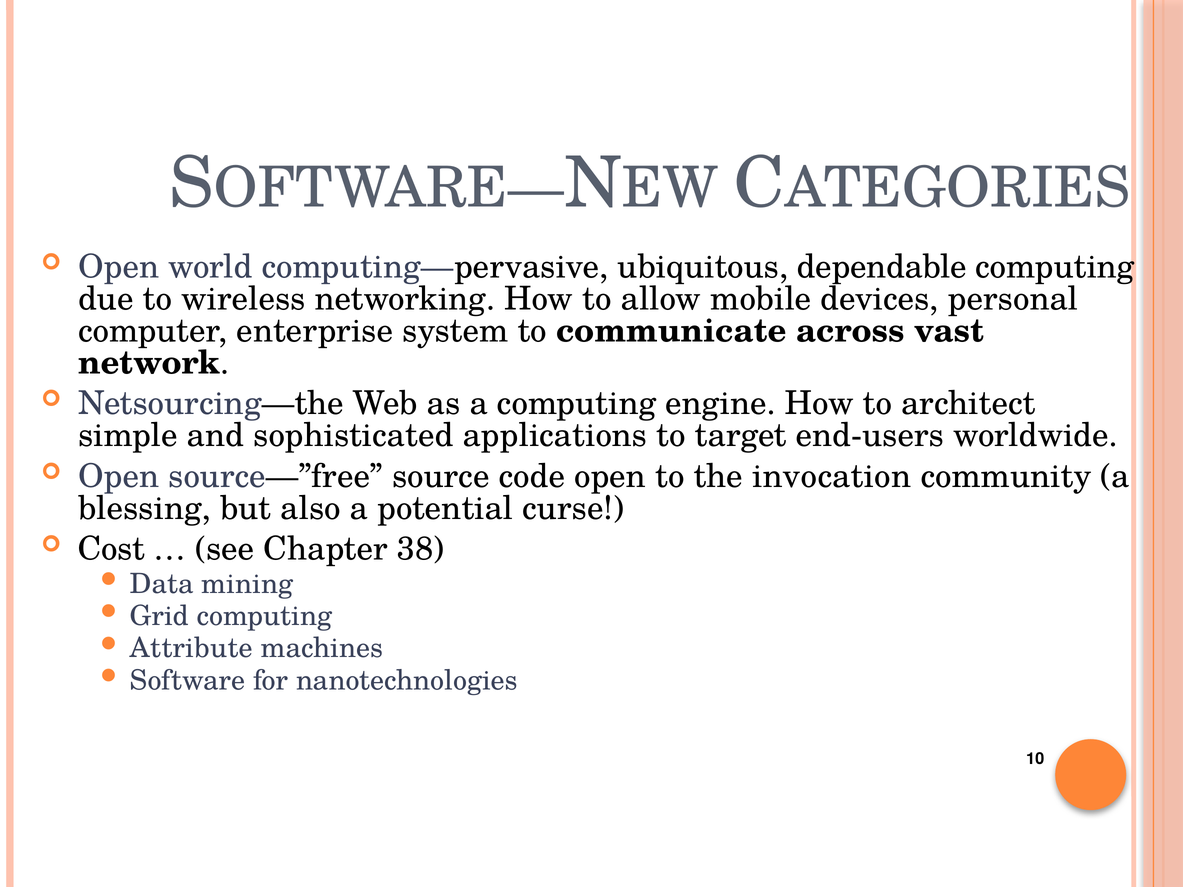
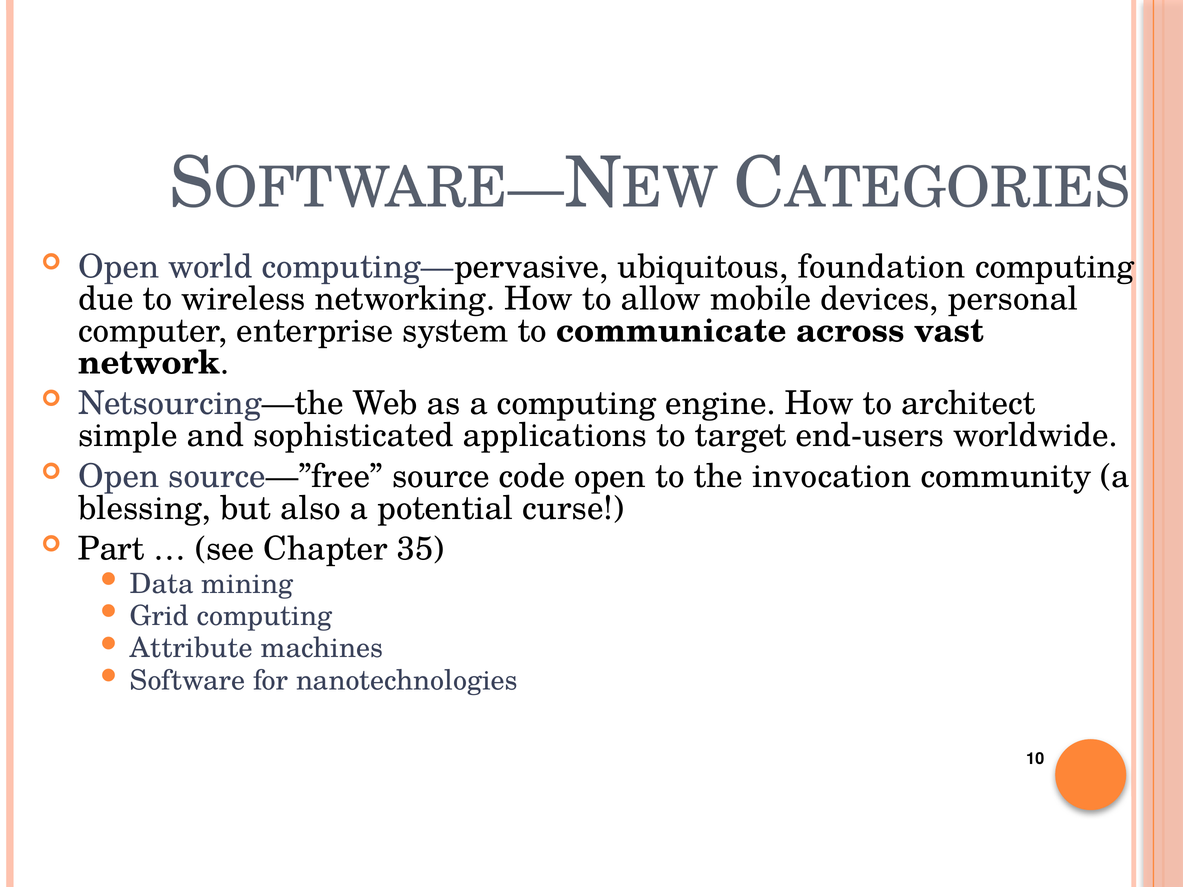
dependable: dependable -> foundation
Cost: Cost -> Part
38: 38 -> 35
